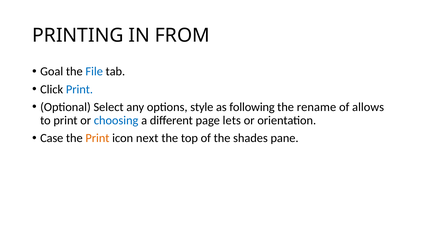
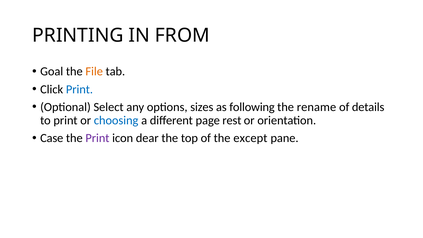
File colour: blue -> orange
style: style -> sizes
allows: allows -> details
lets: lets -> rest
Print at (97, 138) colour: orange -> purple
next: next -> dear
shades: shades -> except
